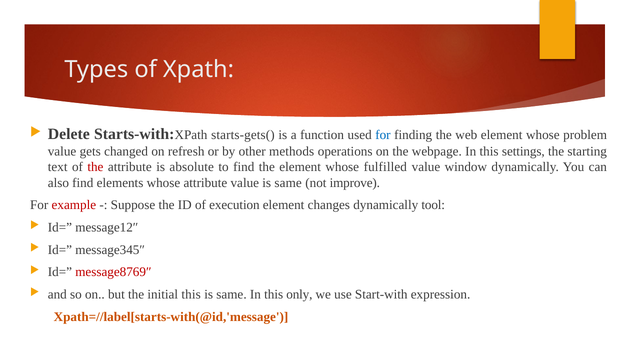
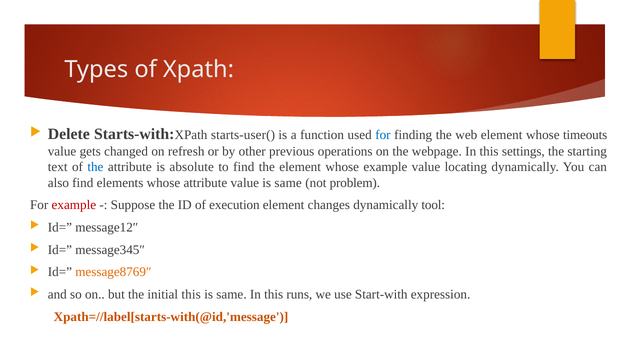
starts-gets(: starts-gets( -> starts-user(
problem: problem -> timeouts
methods: methods -> previous
the at (95, 167) colour: red -> blue
whose fulfilled: fulfilled -> example
window: window -> locating
improve: improve -> problem
message8769″ colour: red -> orange
only: only -> runs
